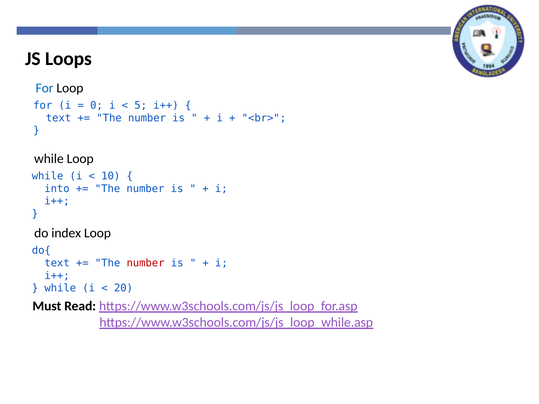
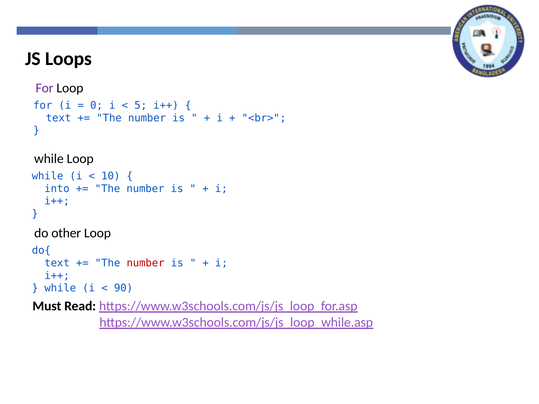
For at (45, 88) colour: blue -> purple
index: index -> other
20: 20 -> 90
